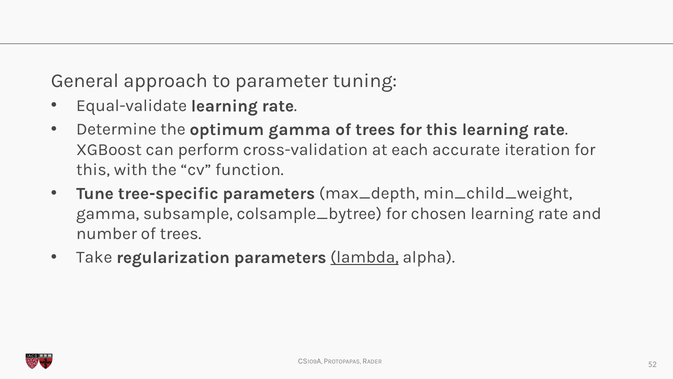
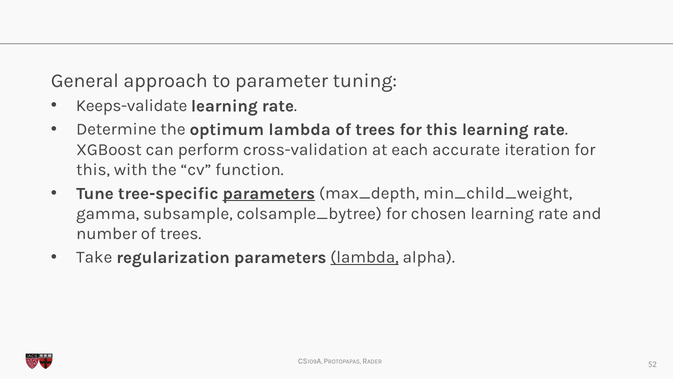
Equal-validate: Equal-validate -> Keeps-validate
optimum gamma: gamma -> lambda
parameters at (269, 193) underline: none -> present
